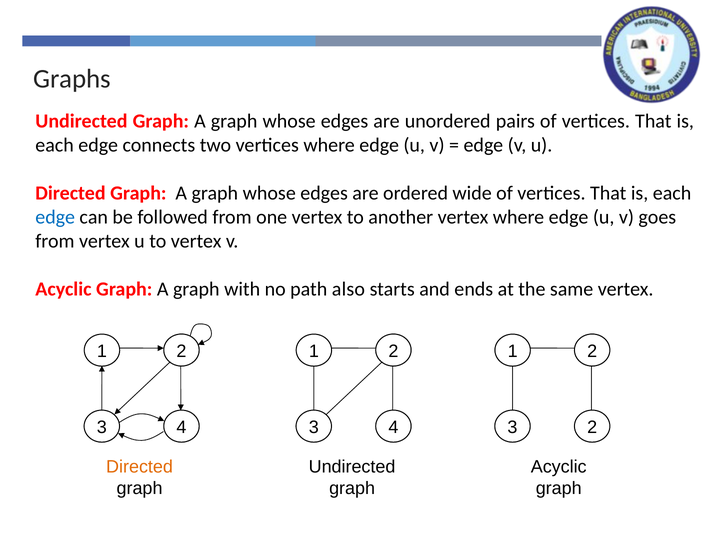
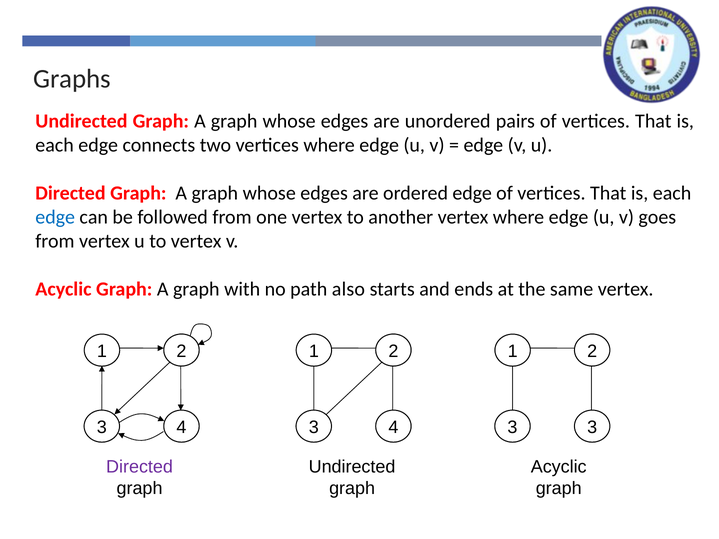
ordered wide: wide -> edge
3 2: 2 -> 3
Directed at (140, 467) colour: orange -> purple
